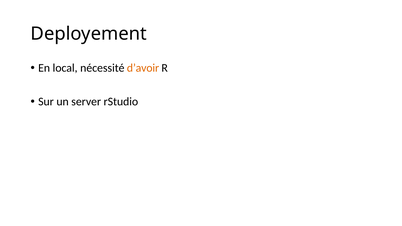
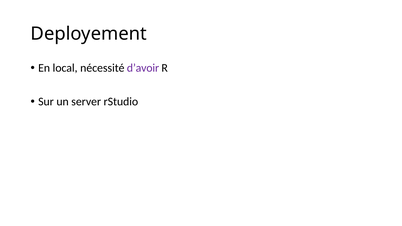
d’avoir colour: orange -> purple
